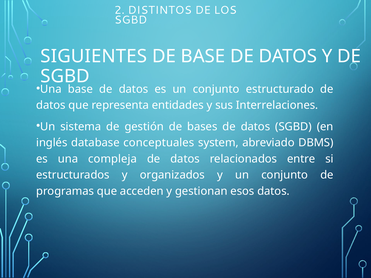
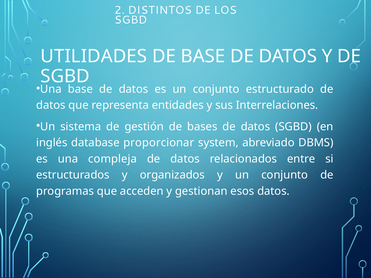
SIGUIENTES: SIGUIENTES -> UTILIDADES
conceptuales: conceptuales -> proporcionar
